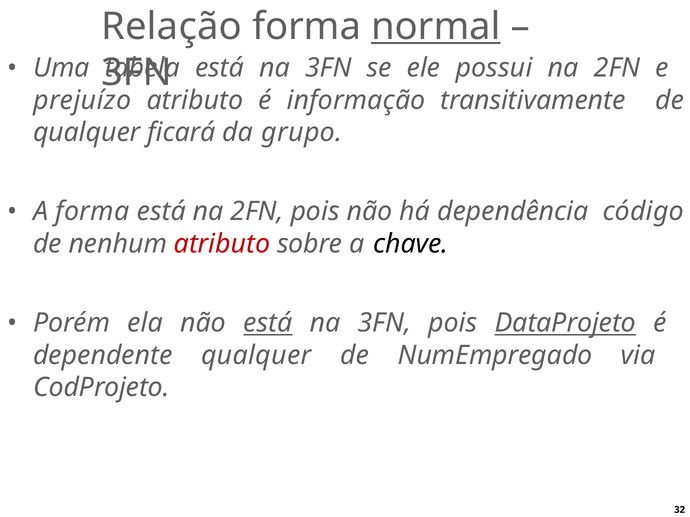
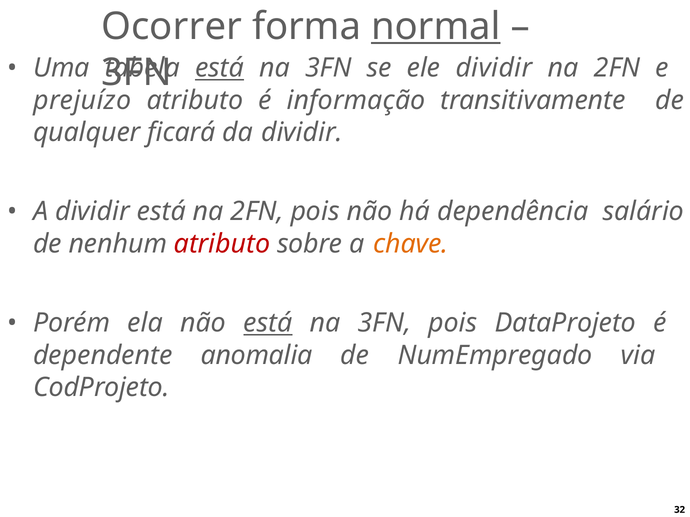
Relação: Relação -> Ocorrer
está at (219, 68) underline: none -> present
ele possui: possui -> dividir
da grupo: grupo -> dividir
A forma: forma -> dividir
código: código -> salário
chave colour: black -> orange
DataProjeto underline: present -> none
dependente qualquer: qualquer -> anomalia
